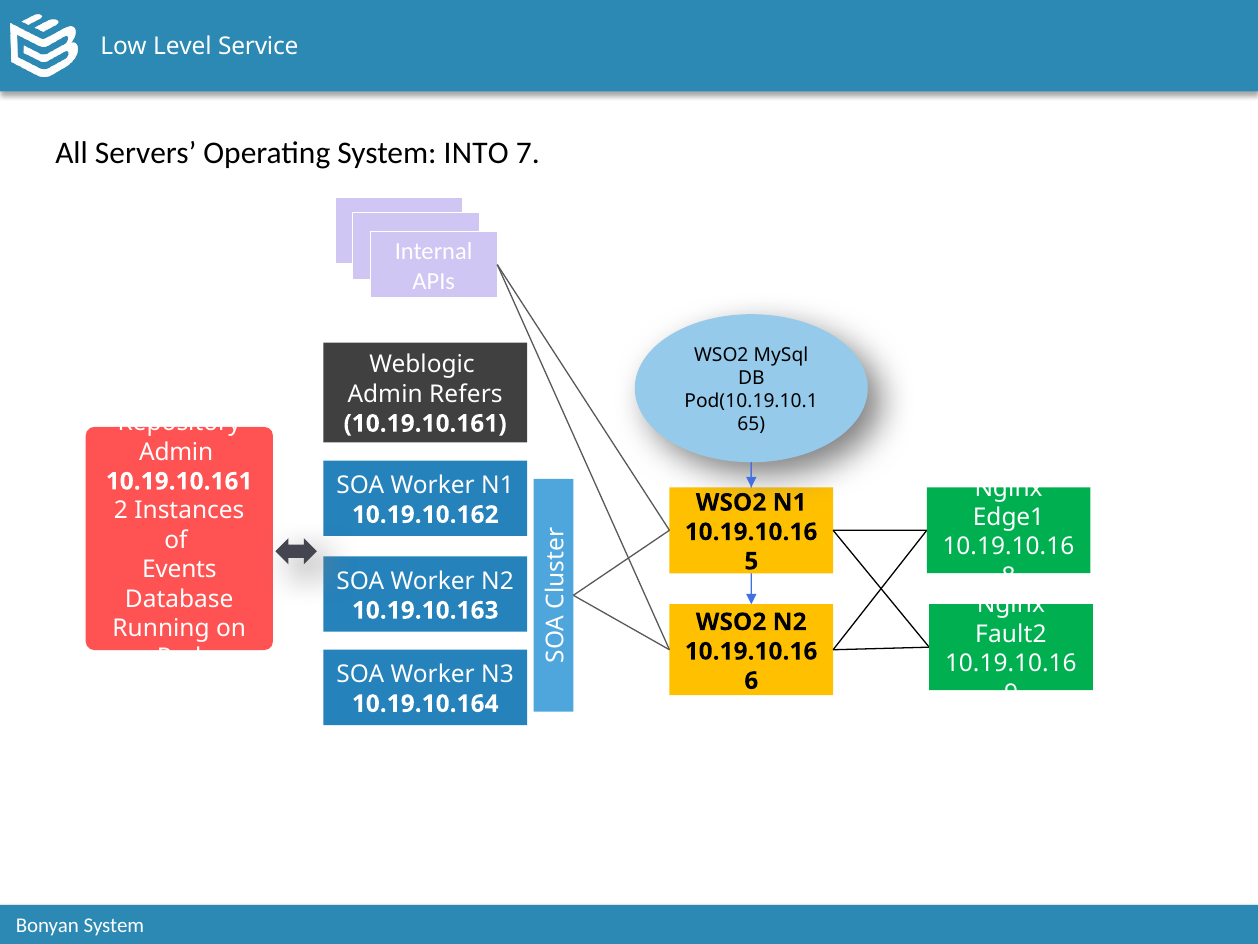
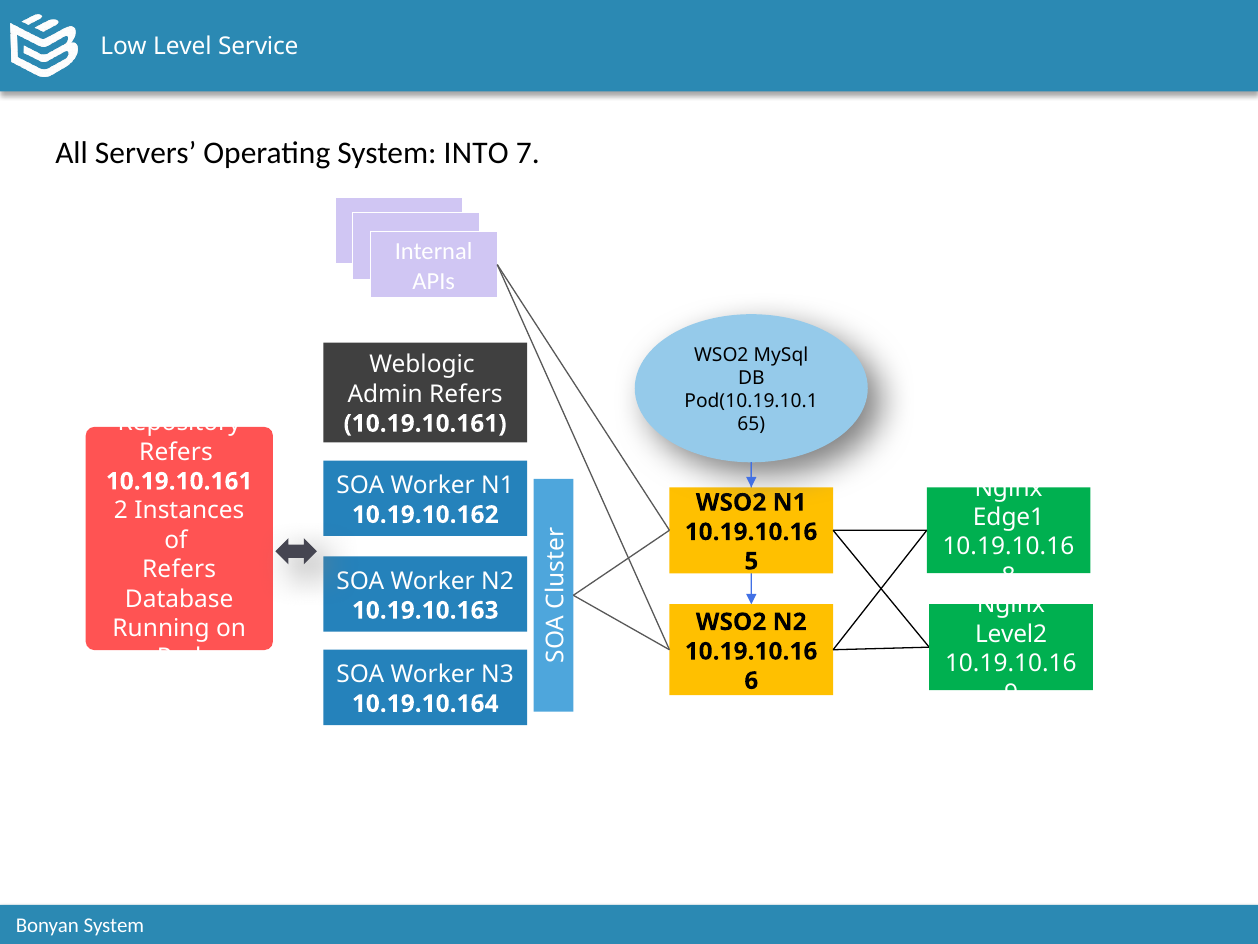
Admin at (176, 452): Admin -> Refers
Events at (179, 569): Events -> Refers
Fault2: Fault2 -> Level2
